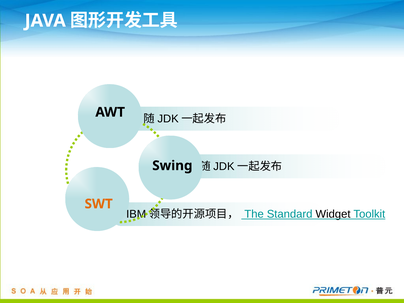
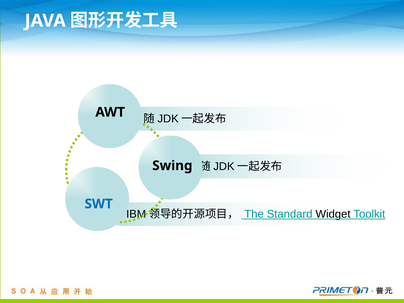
SWT colour: orange -> blue
